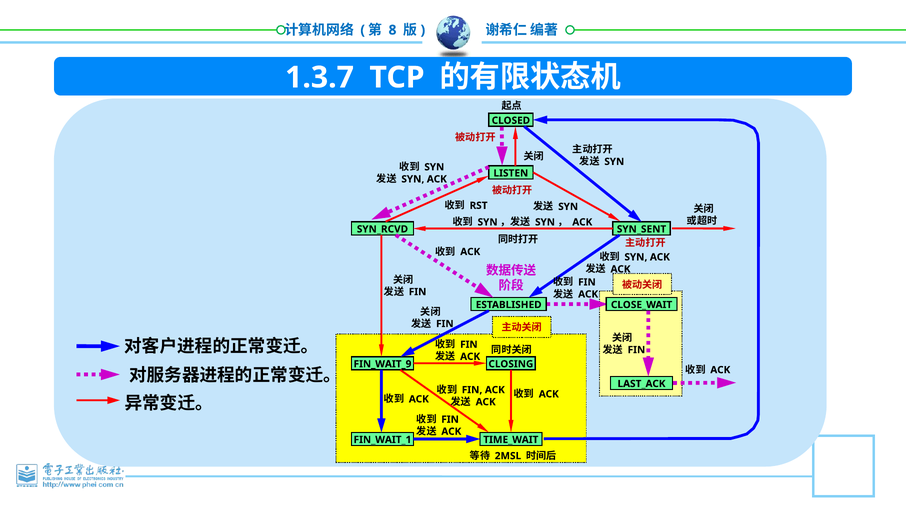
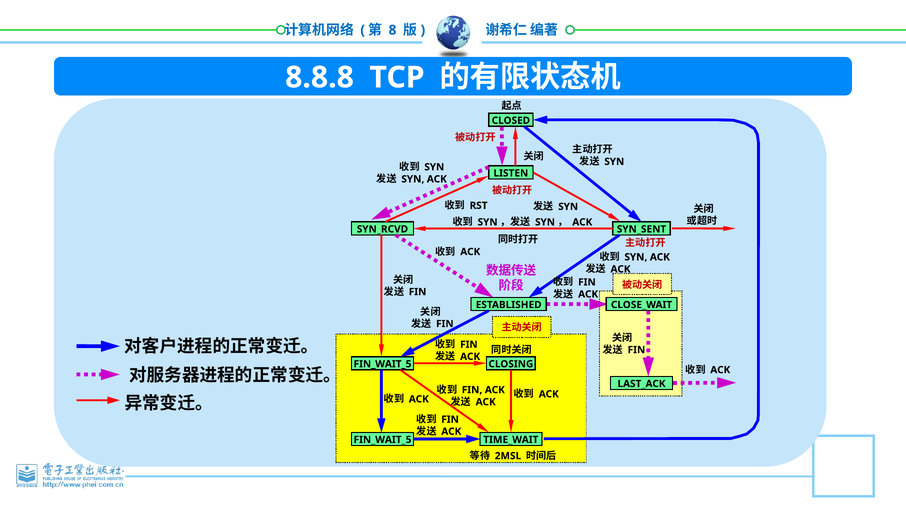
1.3.7: 1.3.7 -> 8.8.8
FIN_WAIT_9 at (382, 364): FIN_WAIT_9 -> FIN_WAIT_5
FIN_WAIT_1 at (382, 439): FIN_WAIT_1 -> FIN_WAIT_5
